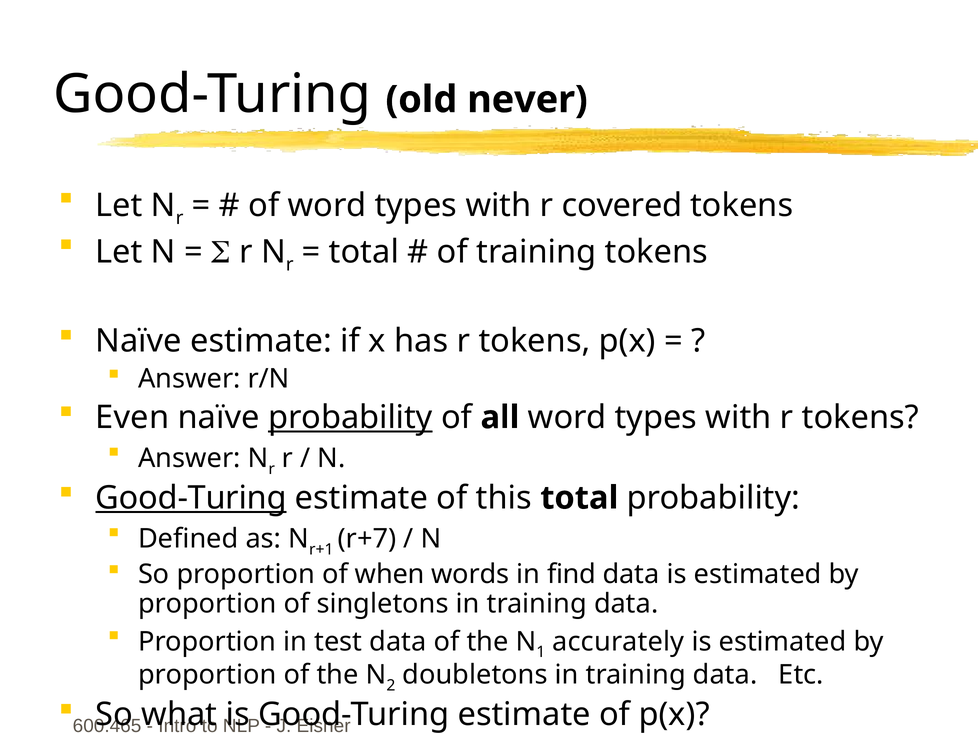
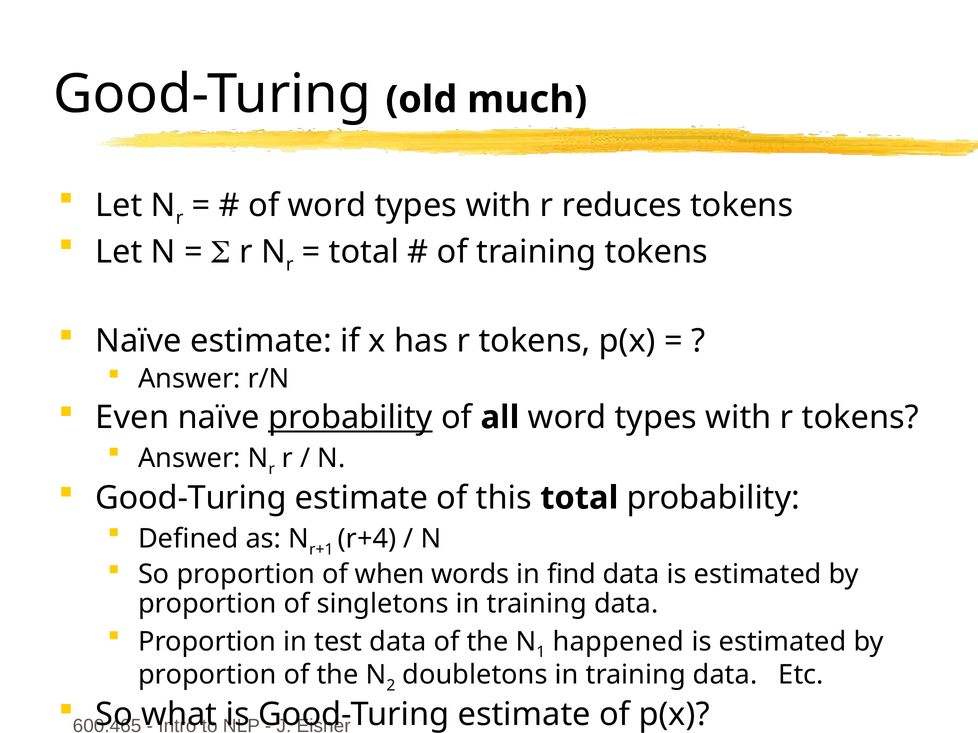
never: never -> much
covered: covered -> reduces
Good-Turing at (191, 498) underline: present -> none
r+7: r+7 -> r+4
accurately: accurately -> happened
